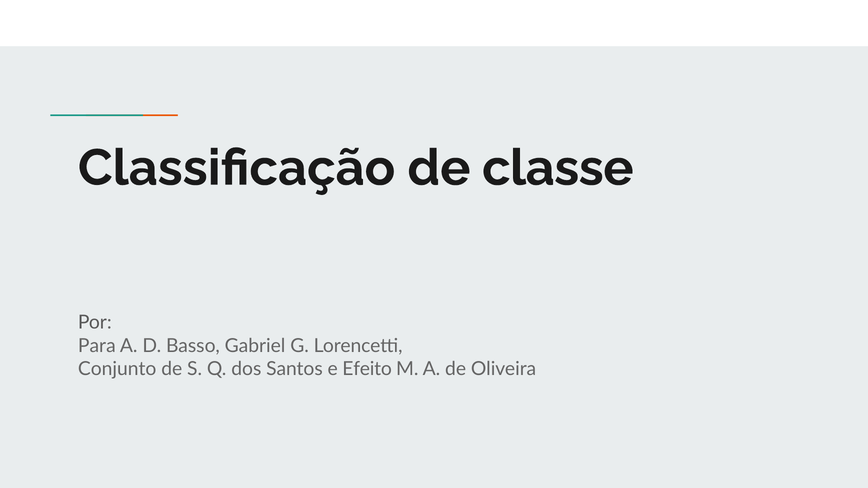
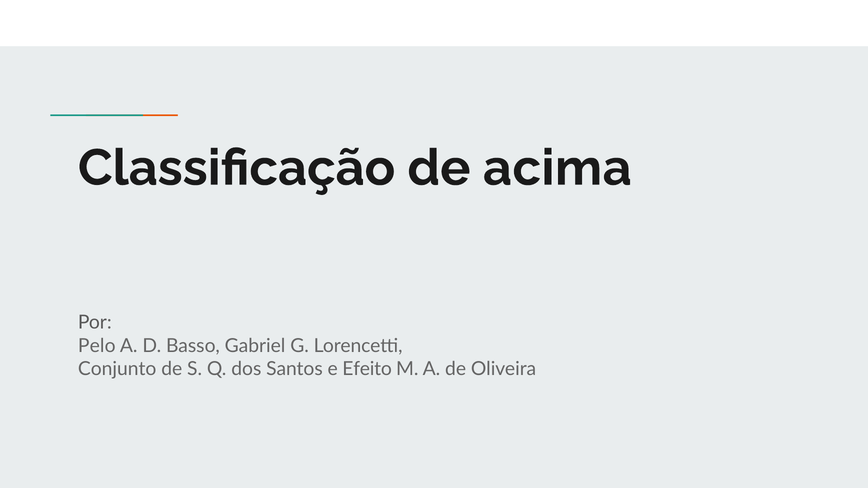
classe: classe -> acima
Para: Para -> Pelo
